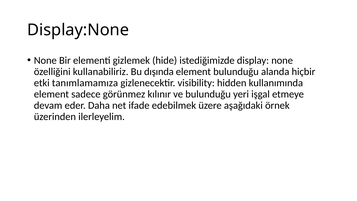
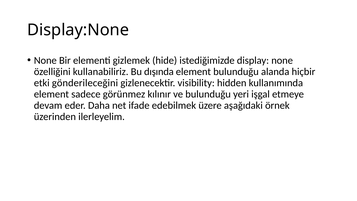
tanımlamamıza: tanımlamamıza -> gönderileceğini
